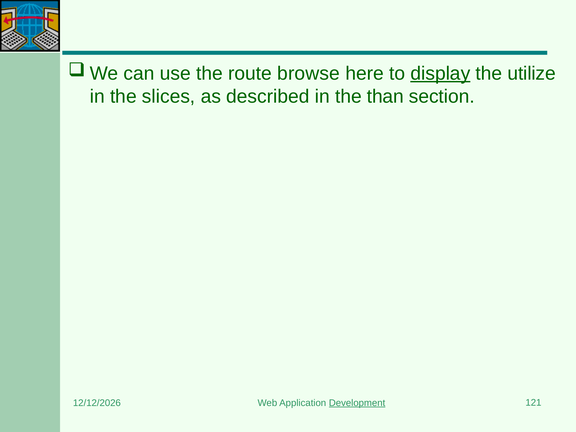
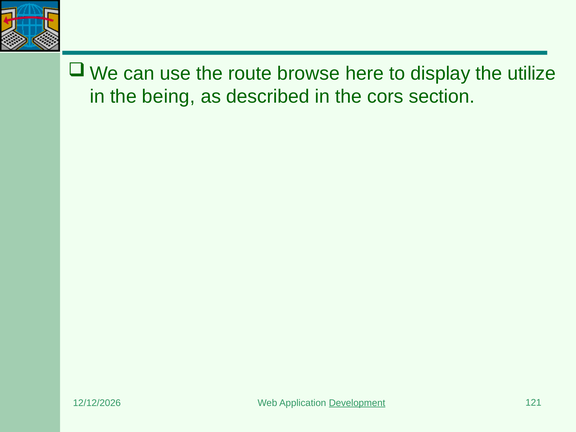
display underline: present -> none
slices: slices -> being
than: than -> cors
